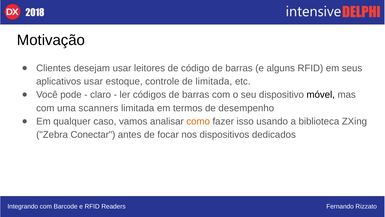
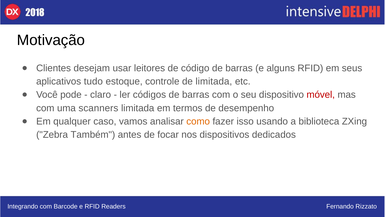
aplicativos usar: usar -> tudo
móvel colour: black -> red
Conectar: Conectar -> Também
